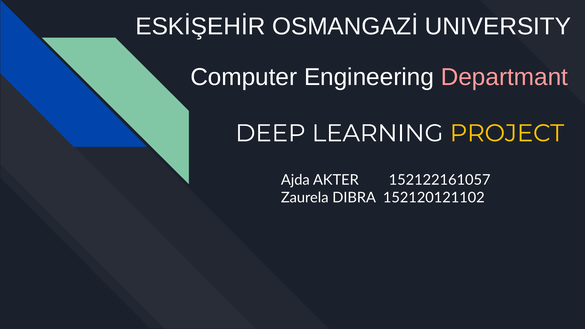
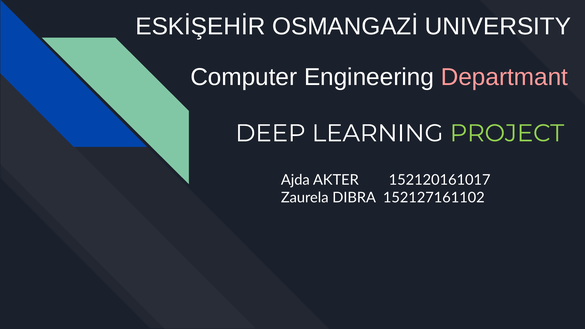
PROJECT colour: yellow -> light green
152122161057: 152122161057 -> 152120161017
152120121102: 152120121102 -> 152127161102
